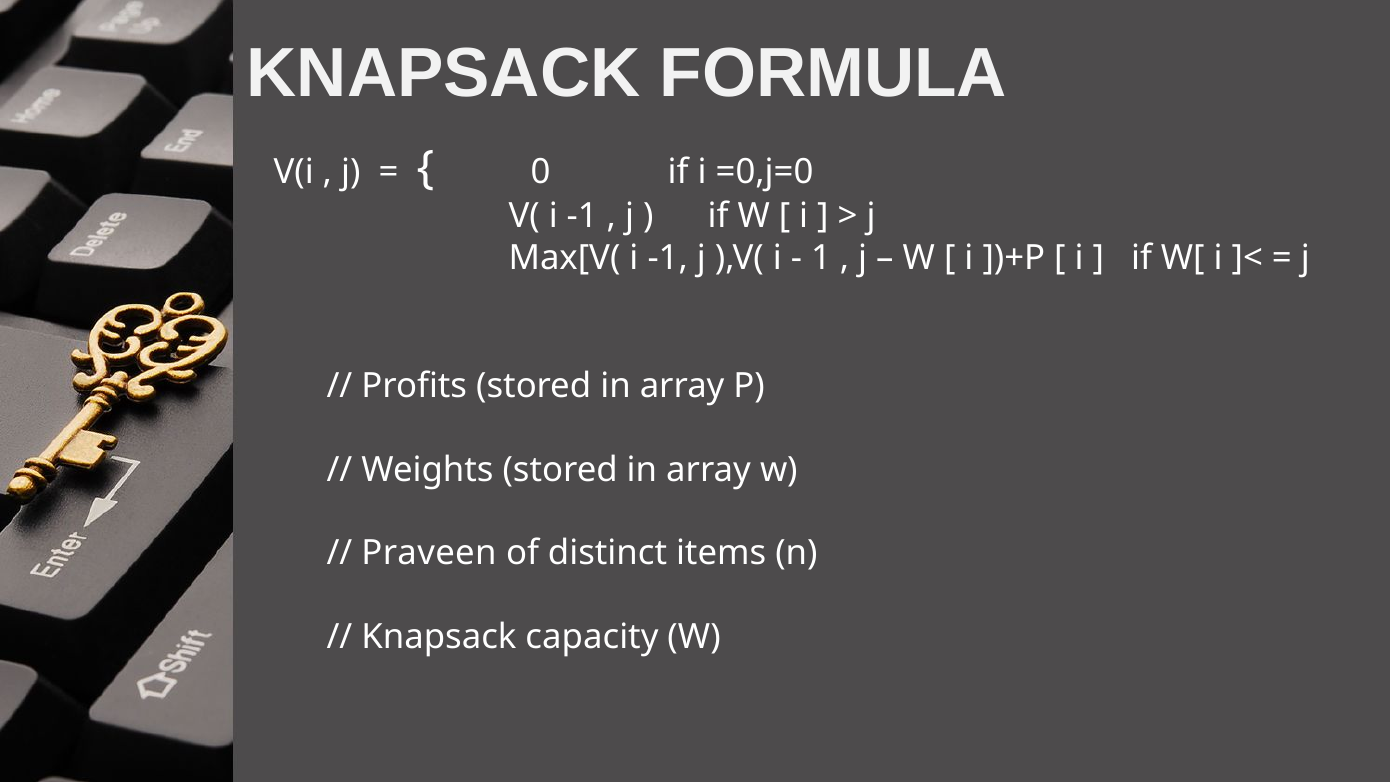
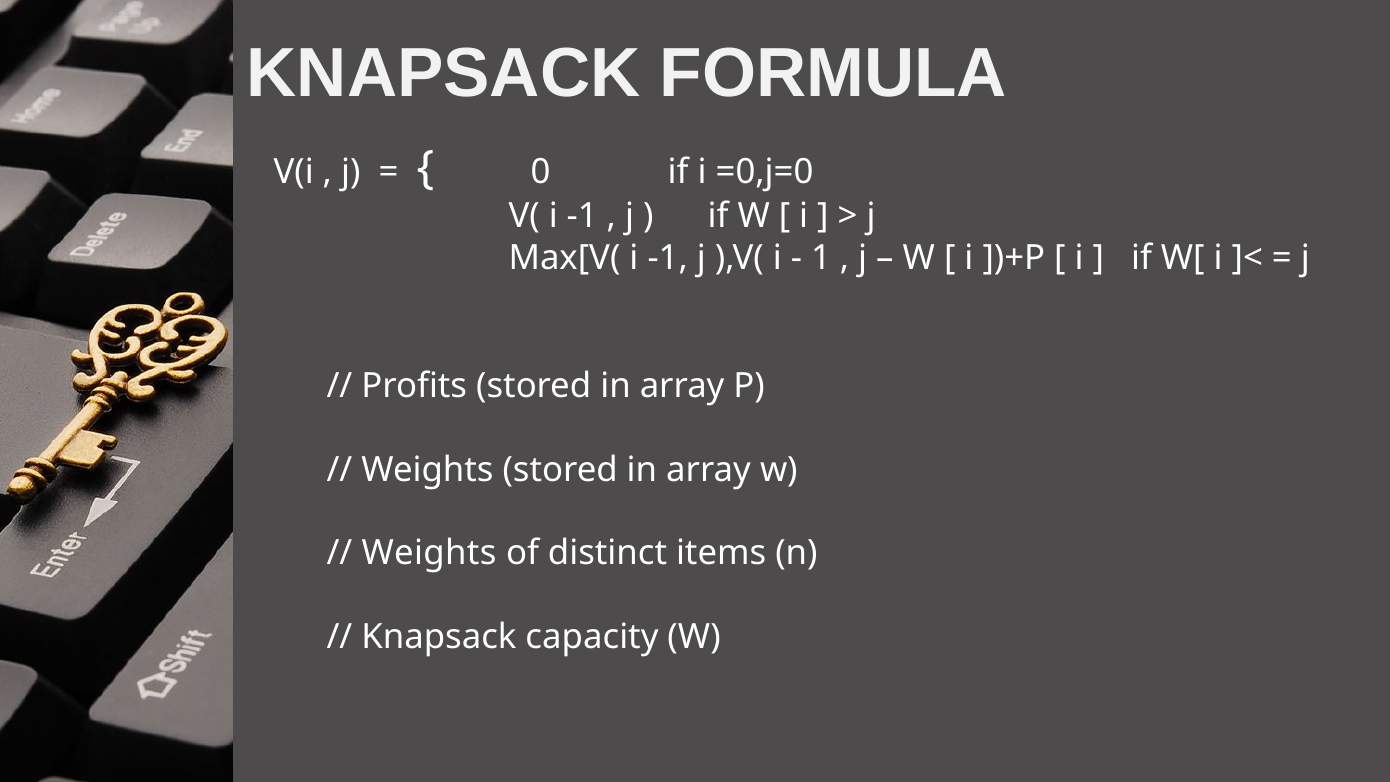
Praveen at (429, 553): Praveen -> Weights
